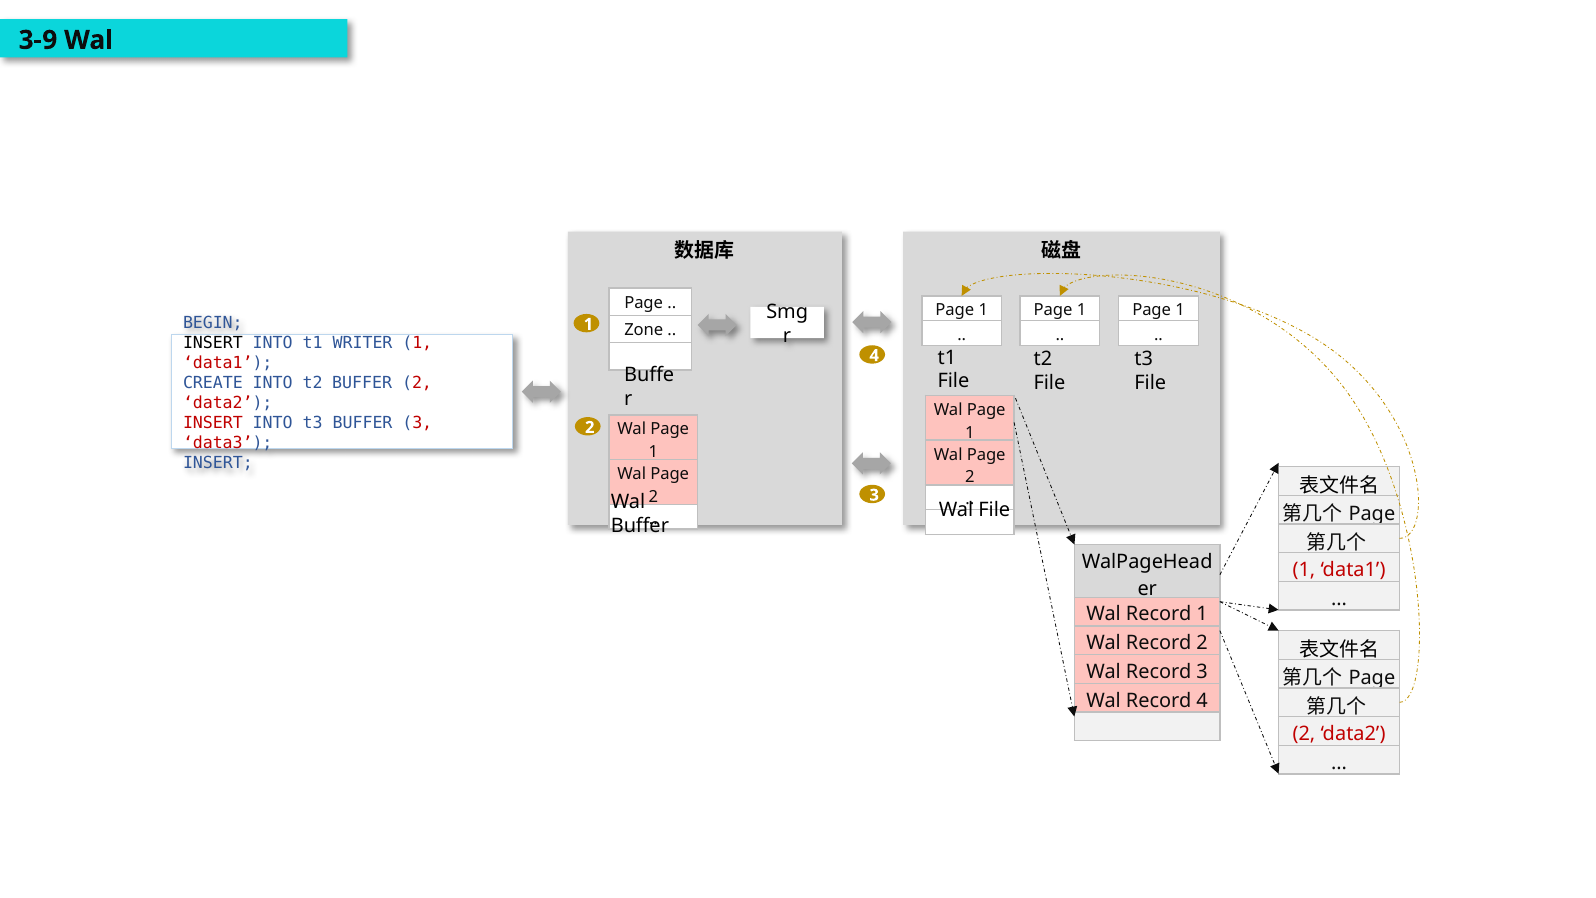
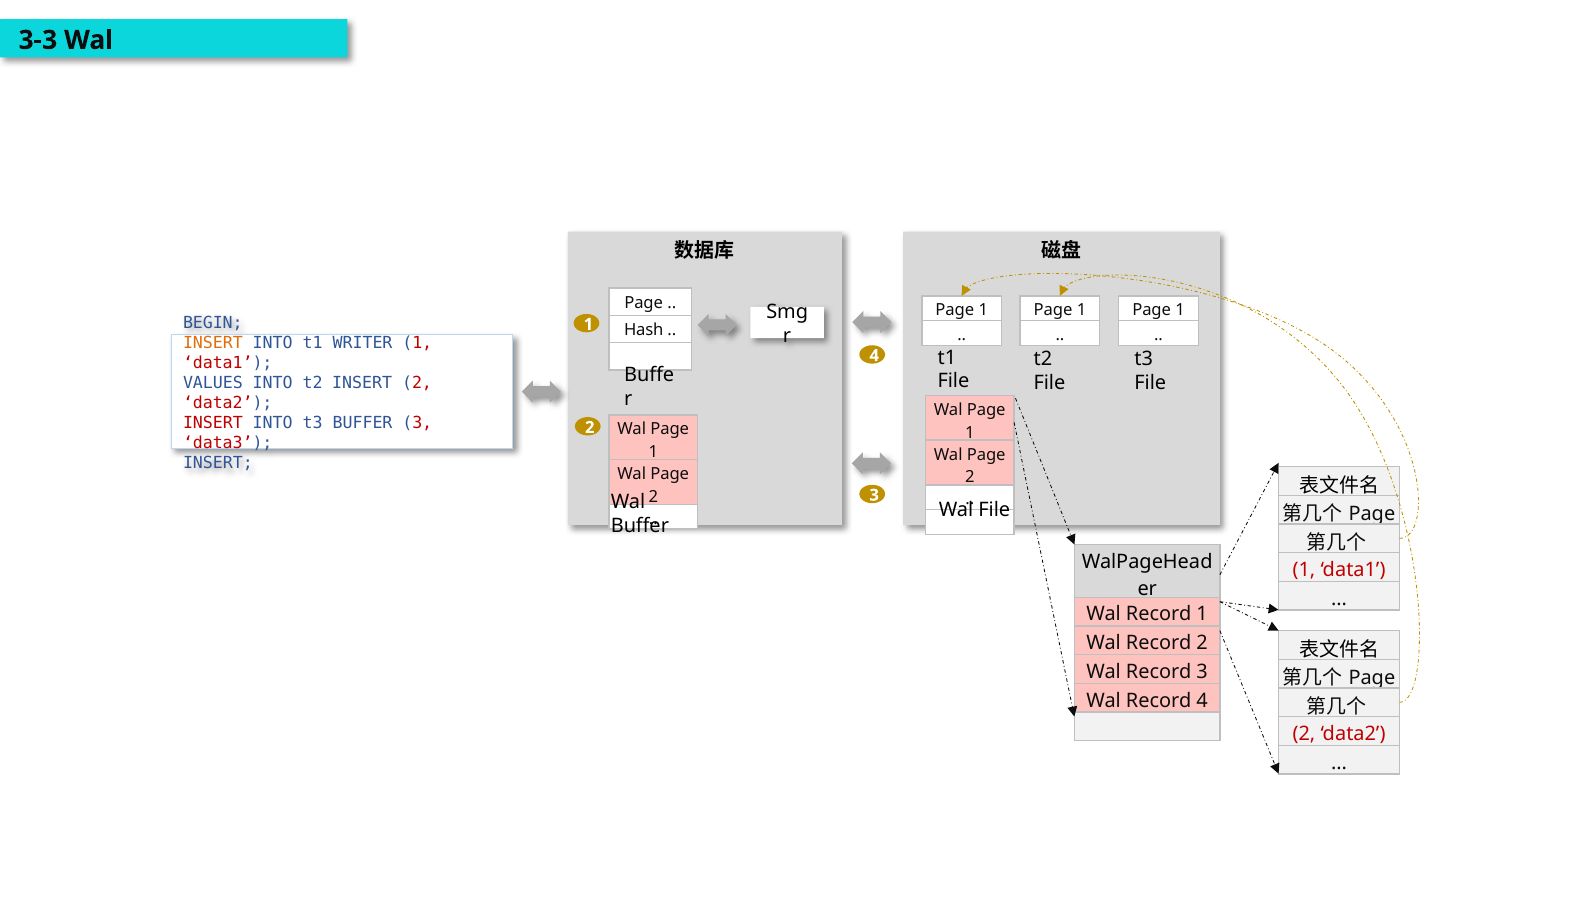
3-9: 3-9 -> 3-3
Zone: Zone -> Hash
INSERT at (213, 343) colour: black -> orange
CREATE: CREATE -> VALUES
t2 BUFFER: BUFFER -> INSERT
